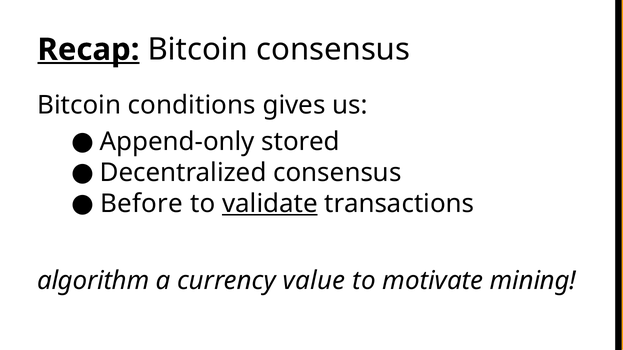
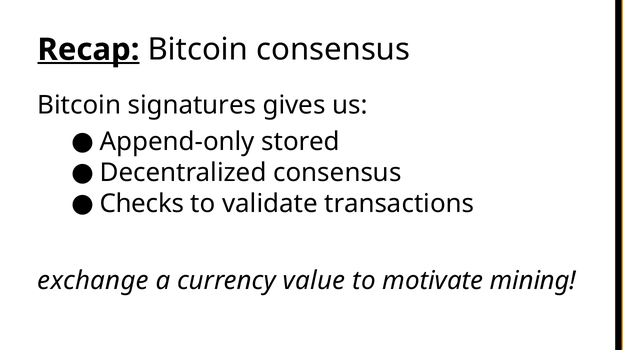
conditions: conditions -> signatures
Before: Before -> Checks
validate underline: present -> none
algorithm: algorithm -> exchange
